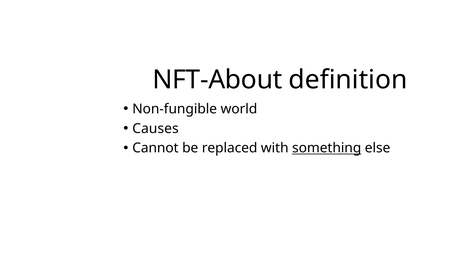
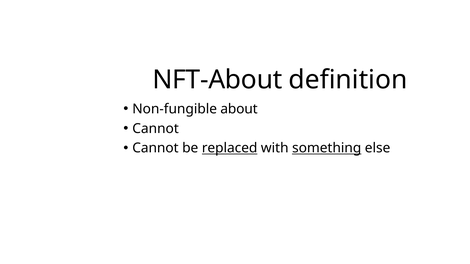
world: world -> about
Causes at (155, 129): Causes -> Cannot
replaced underline: none -> present
